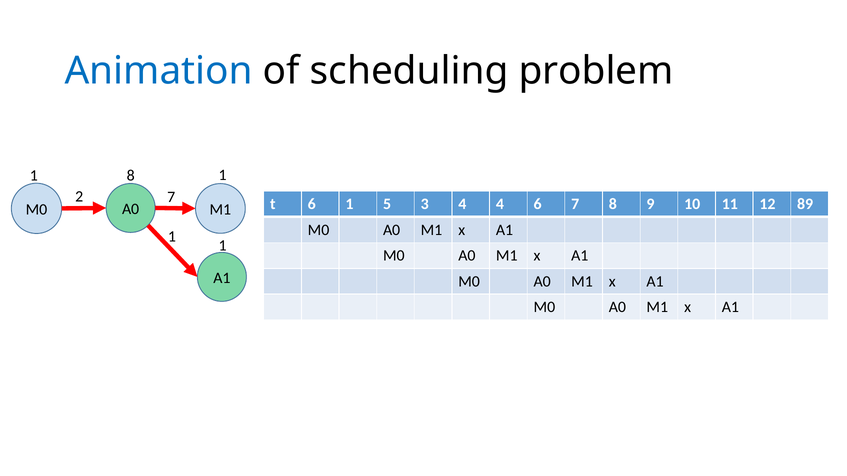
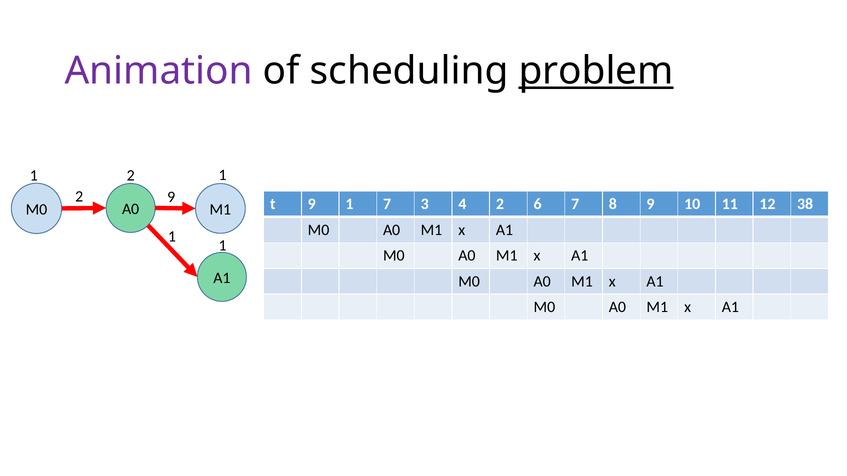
Animation colour: blue -> purple
problem underline: none -> present
8 at (131, 176): 8 -> 2
2 7: 7 -> 9
t 6: 6 -> 9
1 5: 5 -> 7
4 4: 4 -> 2
89: 89 -> 38
